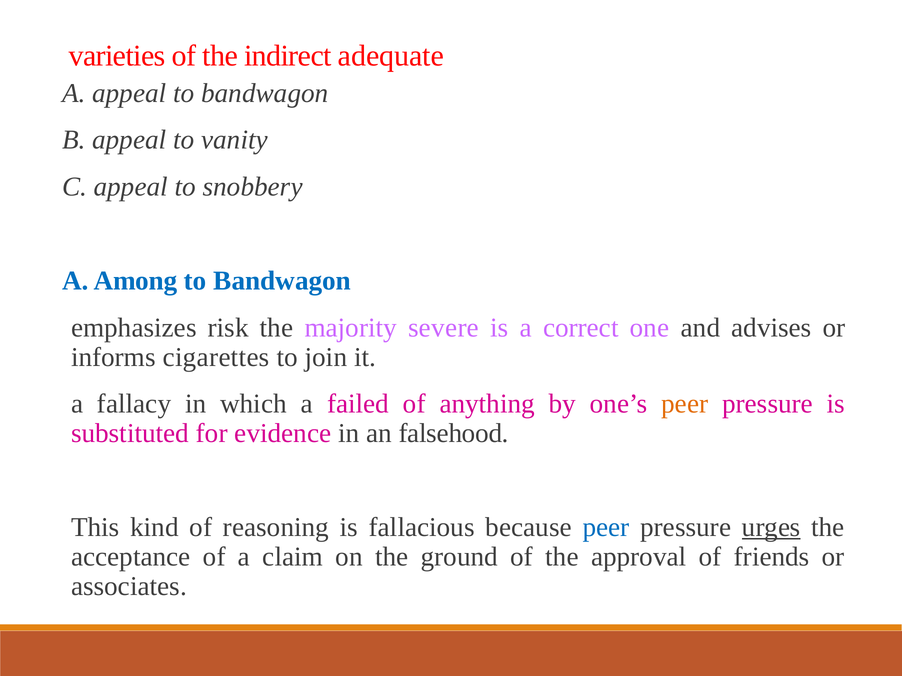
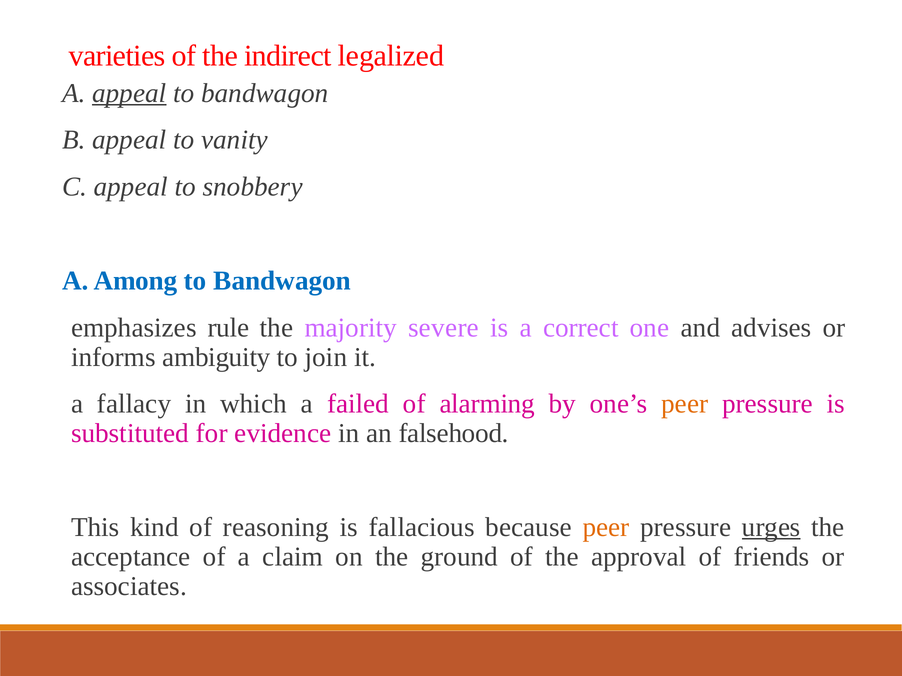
adequate: adequate -> legalized
appeal at (129, 93) underline: none -> present
risk: risk -> rule
cigarettes: cigarettes -> ambiguity
anything: anything -> alarming
peer at (606, 528) colour: blue -> orange
